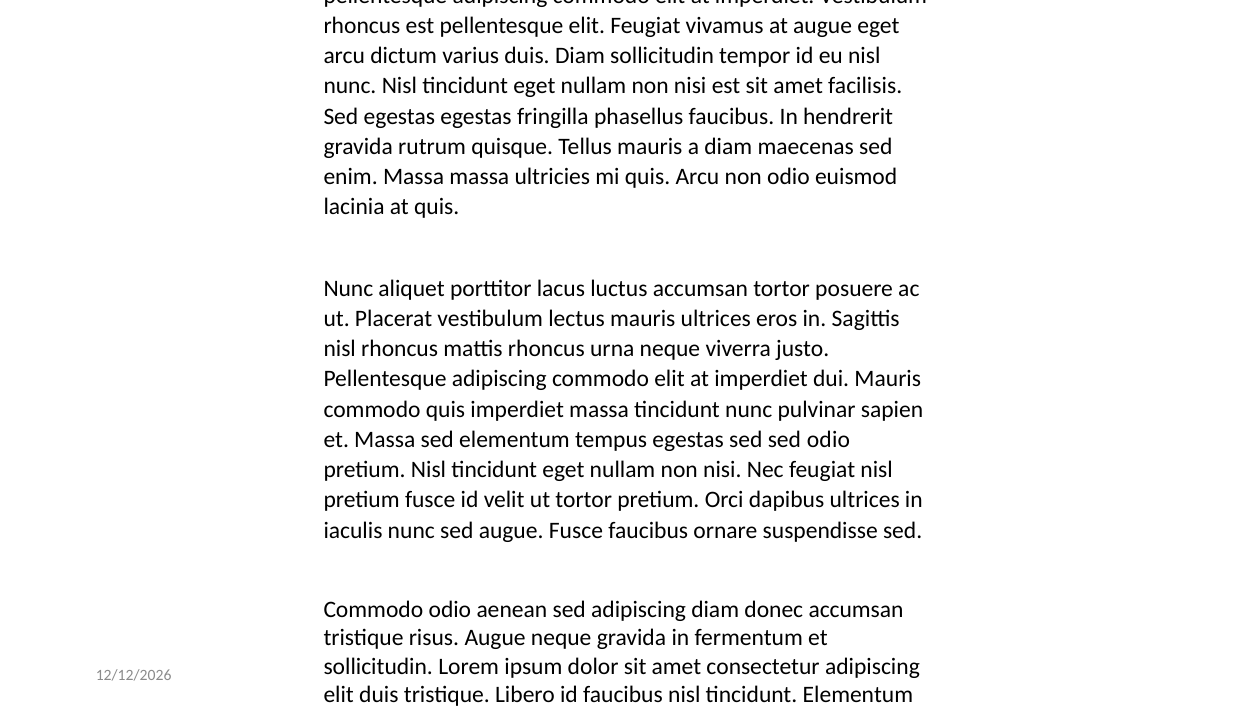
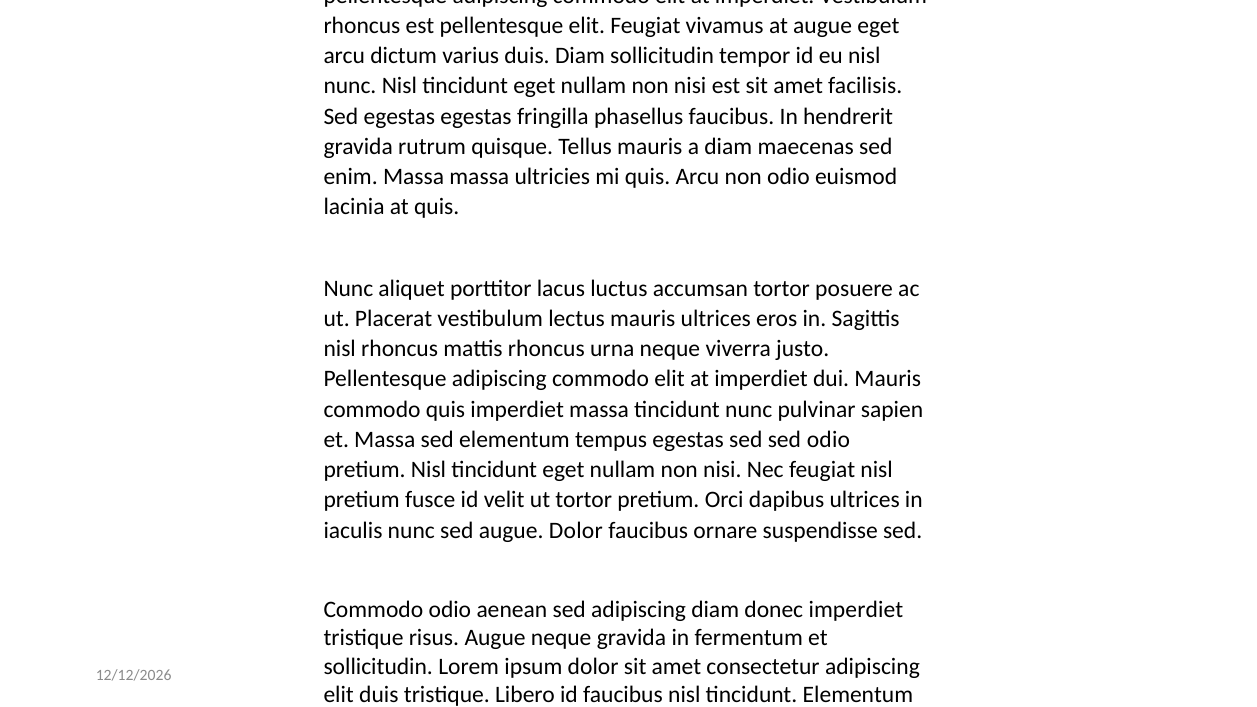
augue Fusce: Fusce -> Dolor
donec accumsan: accumsan -> imperdiet
